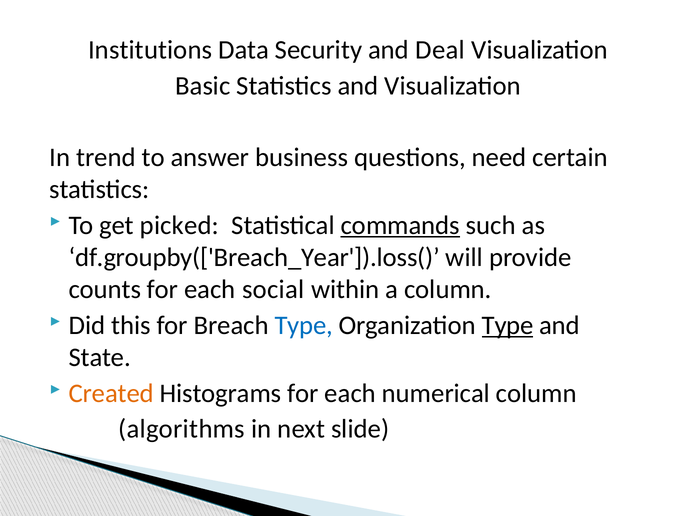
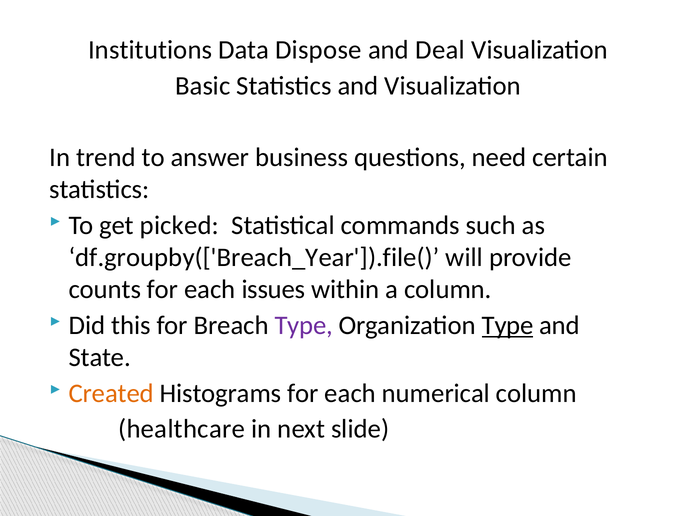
Security: Security -> Dispose
commands underline: present -> none
df.groupby(['Breach_Year']).loss(: df.groupby(['Breach_Year']).loss( -> df.groupby(['Breach_Year']).file(
social: social -> issues
Type at (304, 325) colour: blue -> purple
algorithms: algorithms -> healthcare
